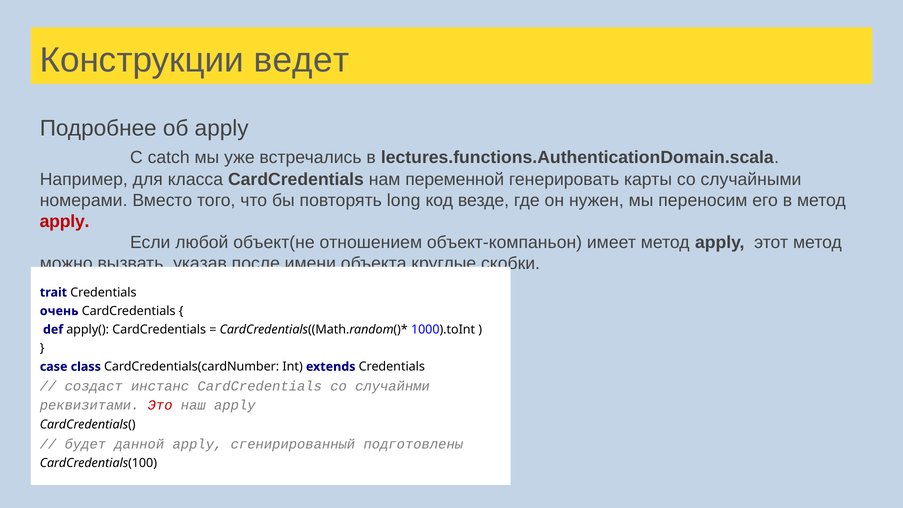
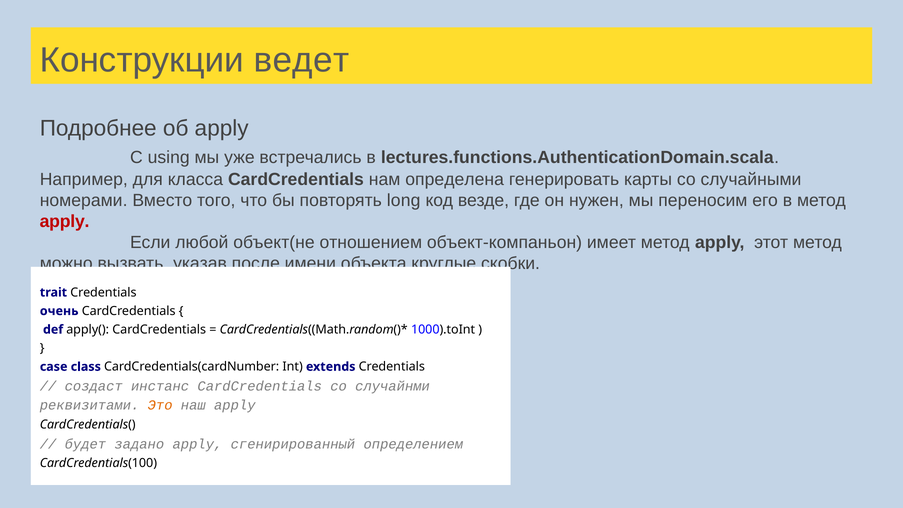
catch: catch -> using
переменной: переменной -> определена
Это colour: red -> orange
данной: данной -> задано
подготовлены: подготовлены -> определением
